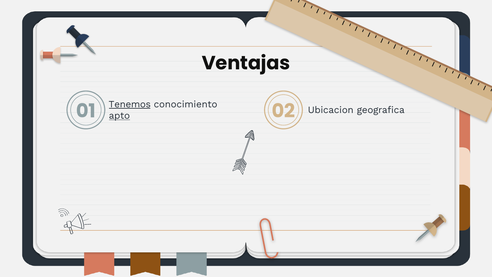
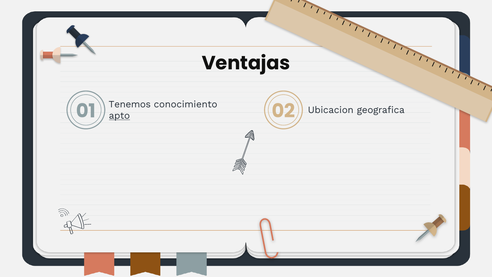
Tenemos underline: present -> none
